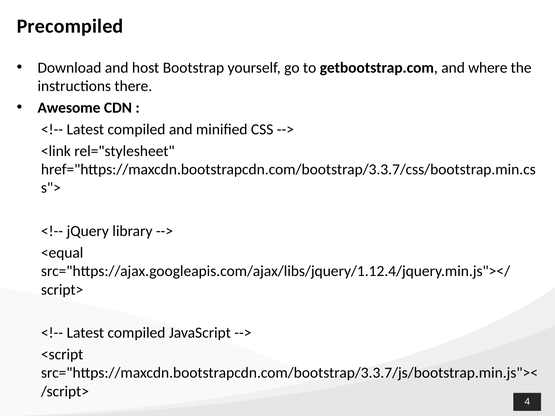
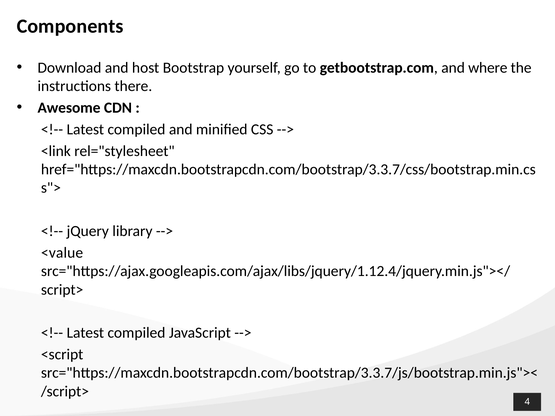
Precompiled: Precompiled -> Components
<equal: <equal -> <value
